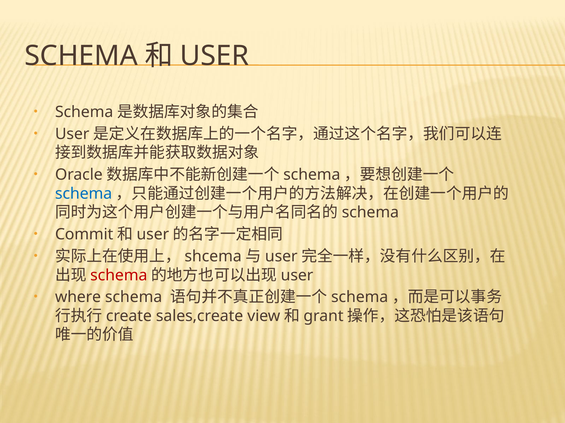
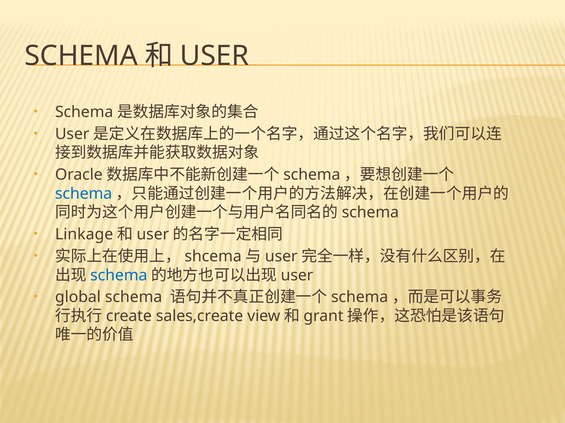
Commit: Commit -> Linkage
schema at (119, 276) colour: red -> blue
where: where -> global
